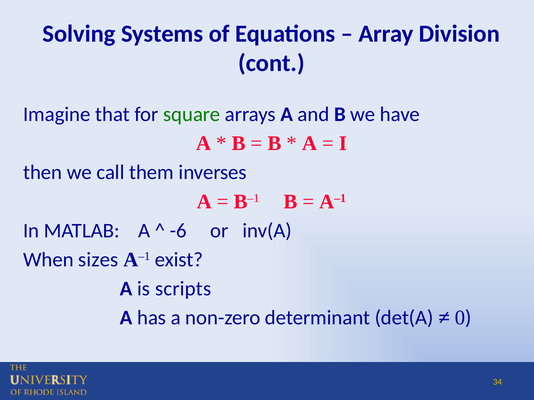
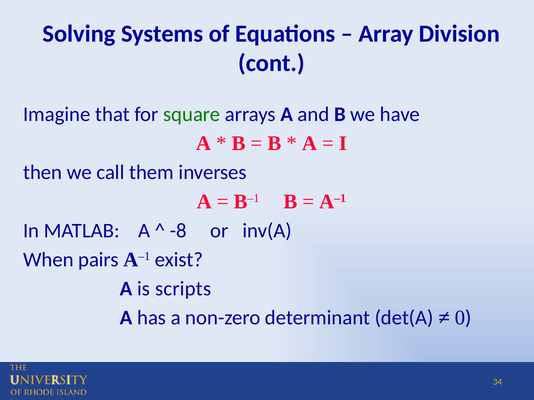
-6: -6 -> -8
sizes: sizes -> pairs
